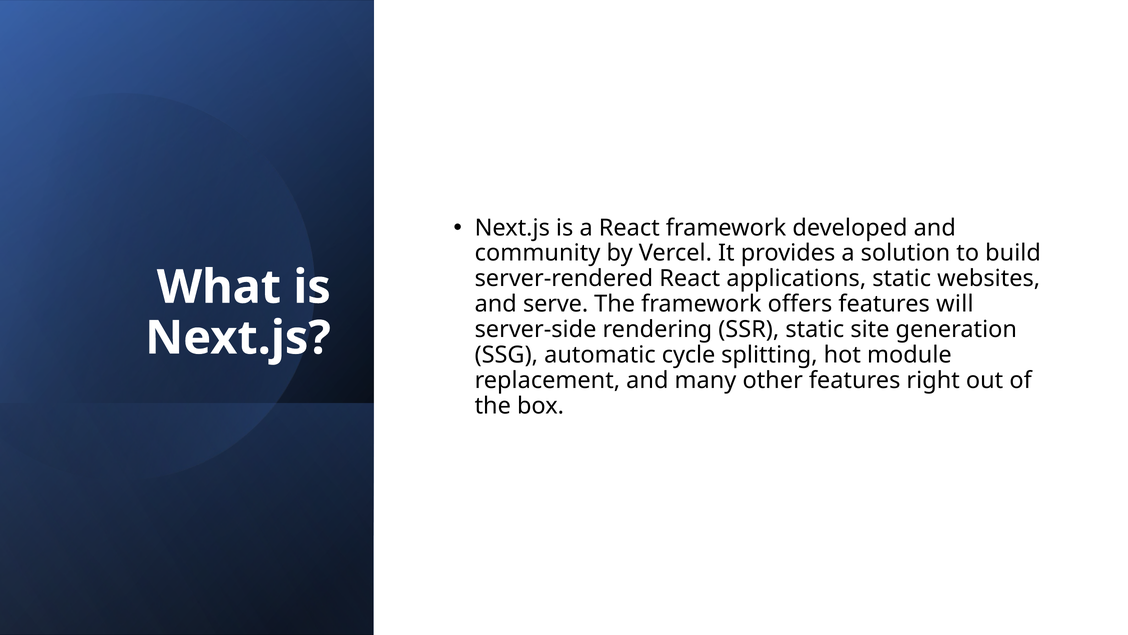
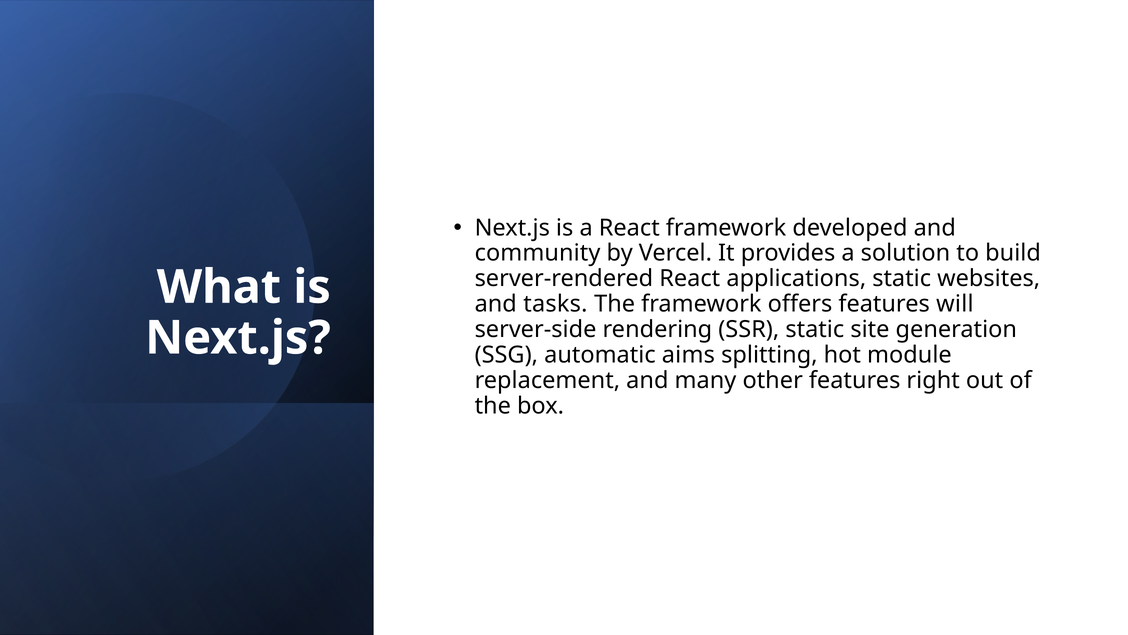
serve: serve -> tasks
cycle: cycle -> aims
